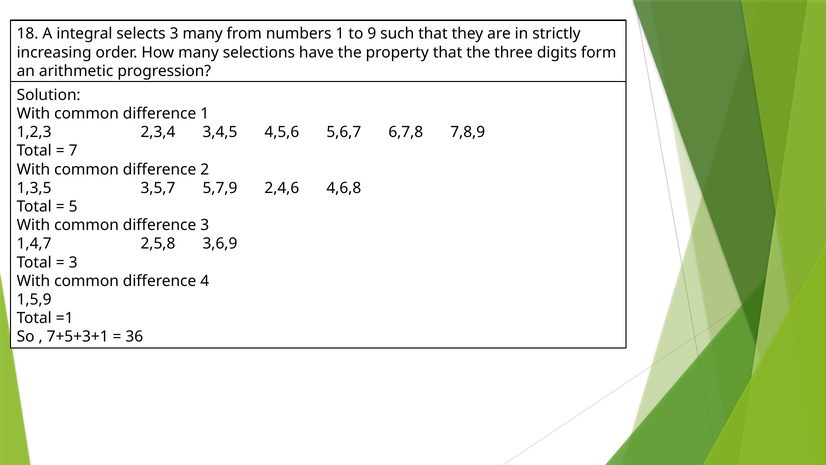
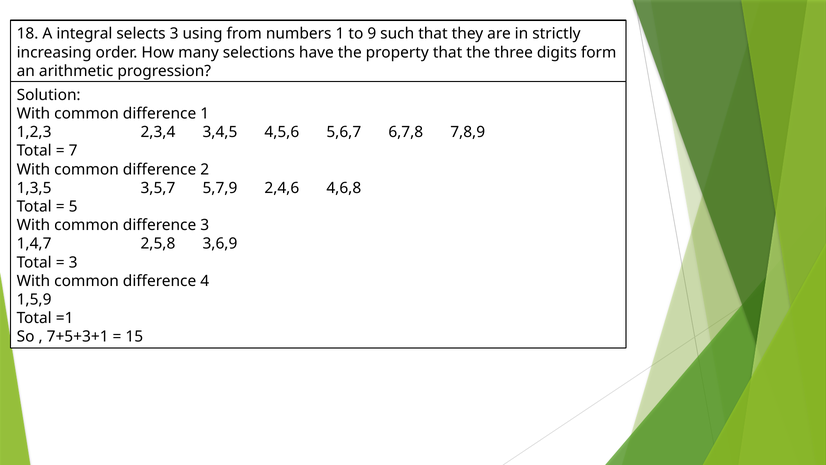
3 many: many -> using
36: 36 -> 15
